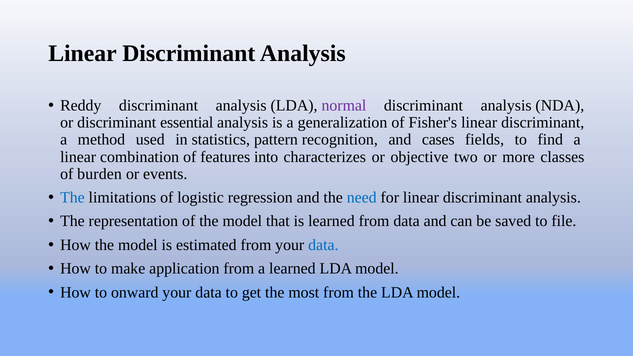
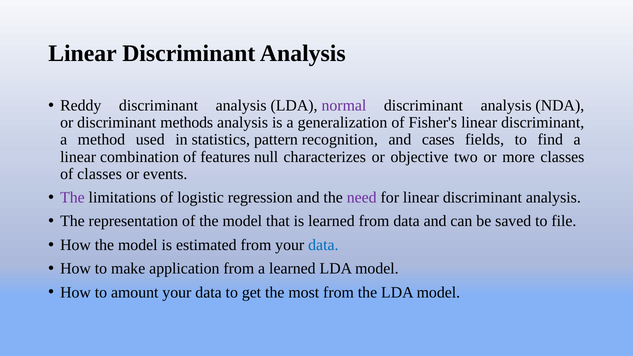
essential: essential -> methods
into: into -> null
of burden: burden -> classes
The at (72, 198) colour: blue -> purple
need colour: blue -> purple
onward: onward -> amount
